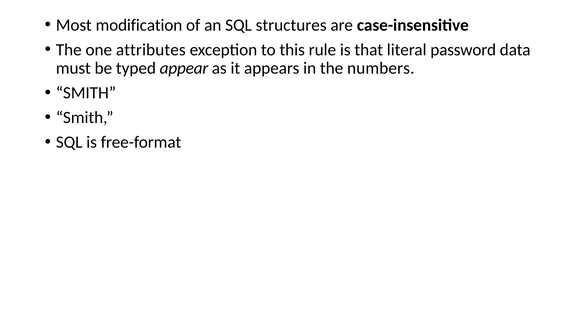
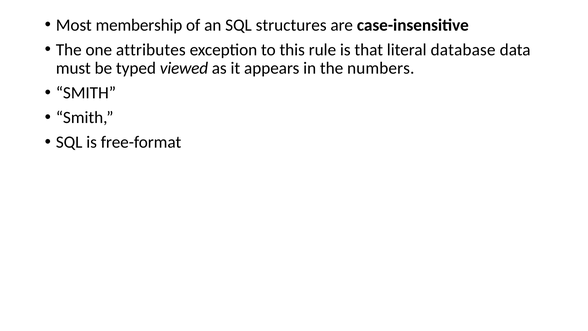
modification: modification -> membership
password: password -> database
appear: appear -> viewed
